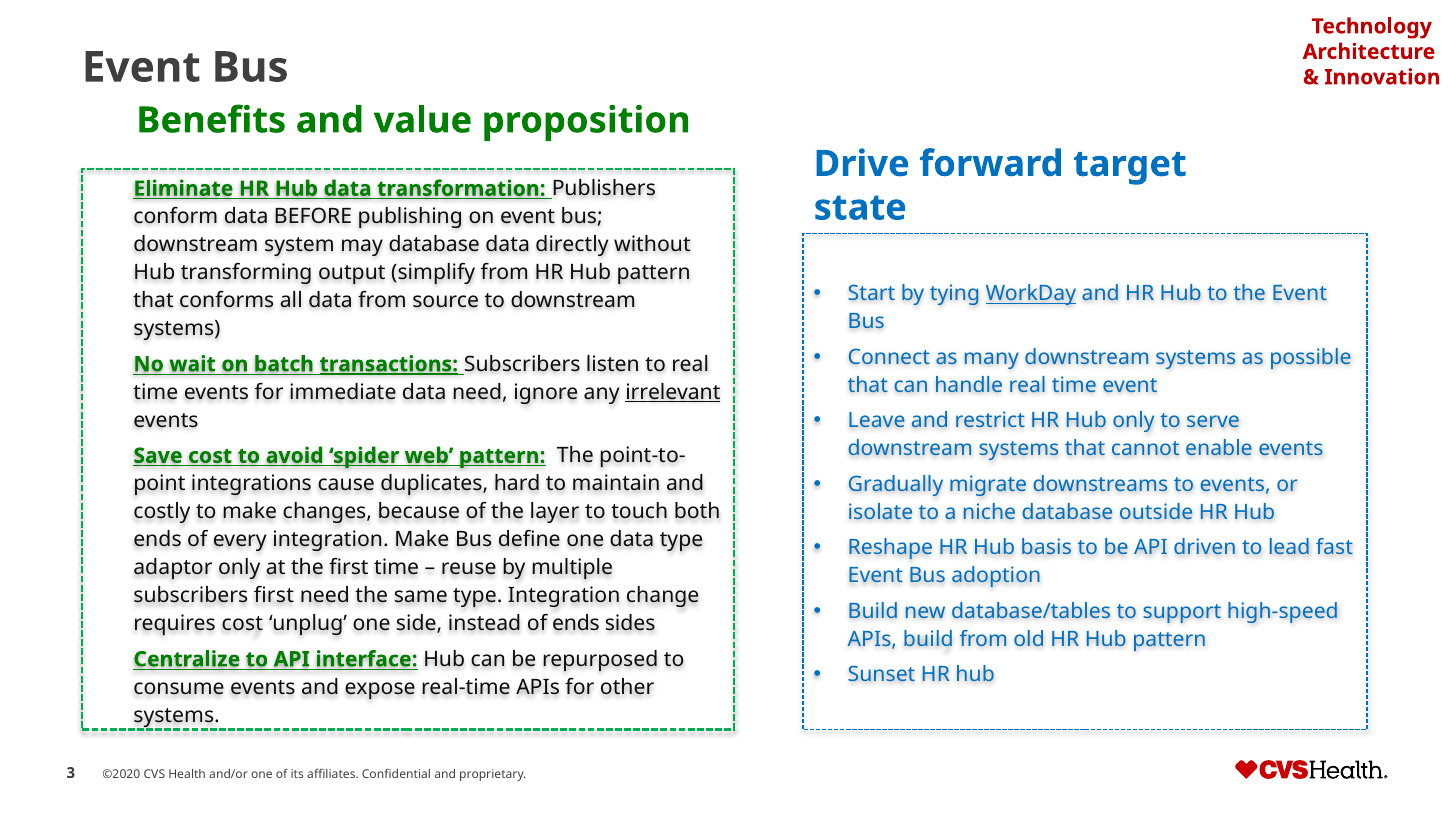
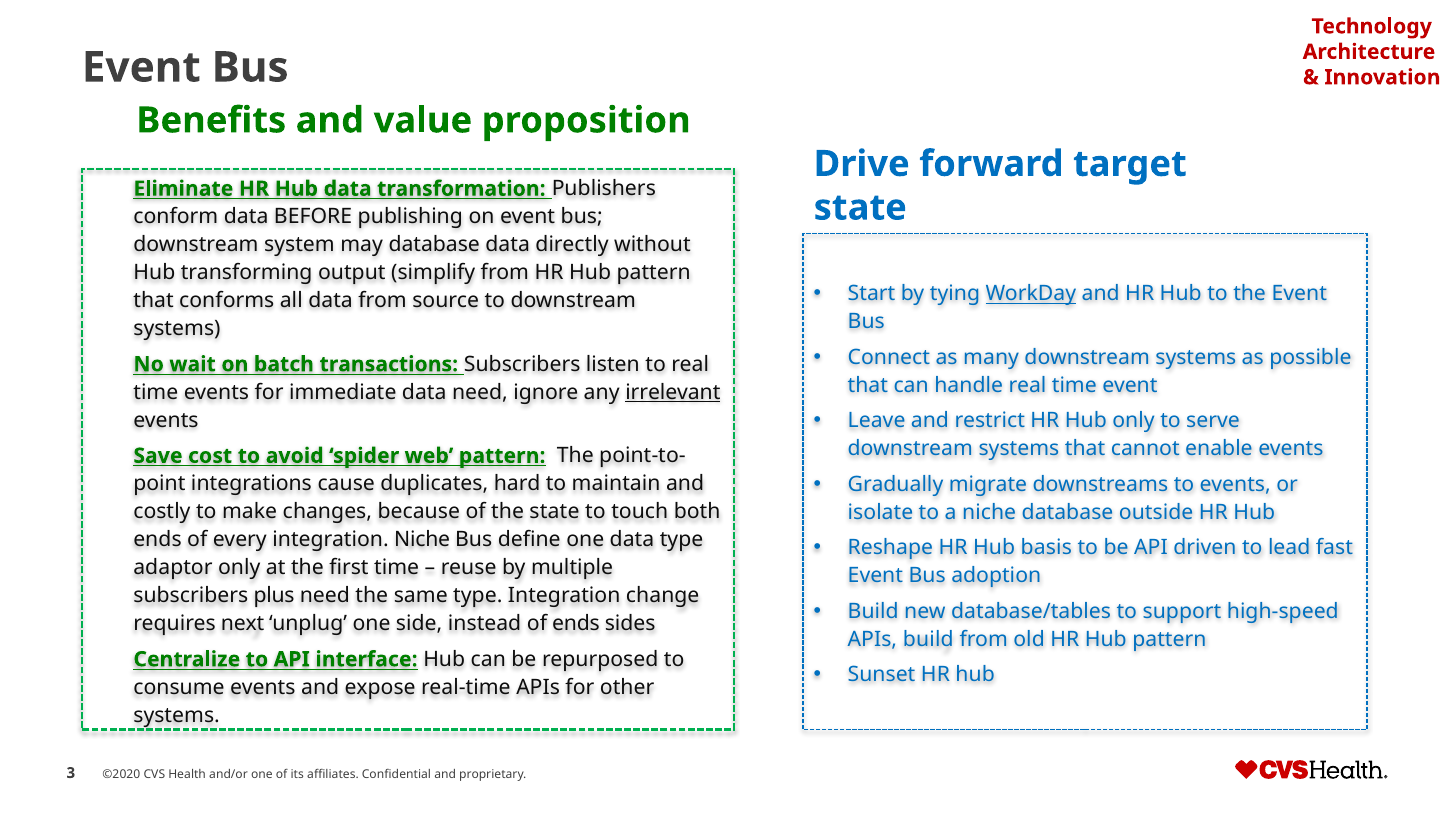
transactions underline: present -> none
the layer: layer -> state
integration Make: Make -> Niche
subscribers first: first -> plus
requires cost: cost -> next
